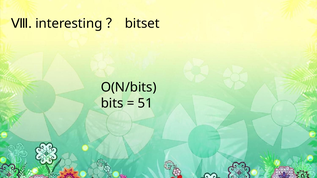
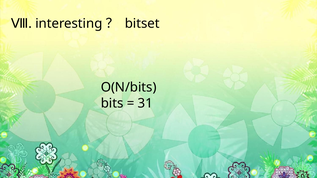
51: 51 -> 31
